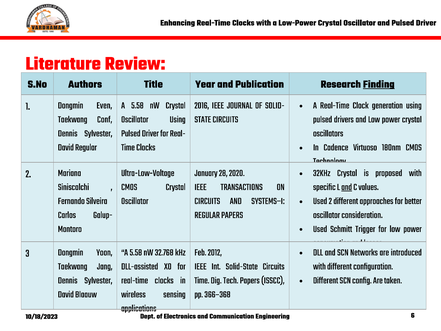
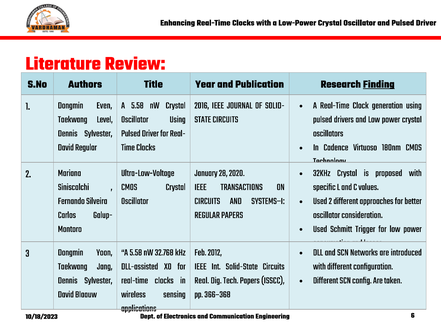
Conf: Conf -> Level
and at (347, 187) underline: present -> none
Time at (202, 280): Time -> Real
